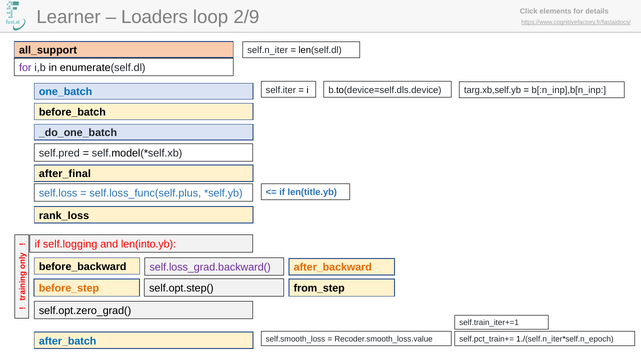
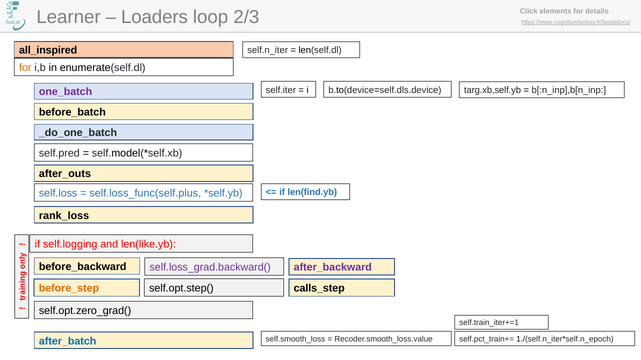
2/9: 2/9 -> 2/3
all_support: all_support -> all_inspired
for at (25, 68) colour: purple -> orange
one_batch colour: blue -> purple
after_final: after_final -> after_outs
len(title.yb: len(title.yb -> len(find.yb
len(into.yb: len(into.yb -> len(like.yb
after_backward colour: orange -> purple
from_step: from_step -> calls_step
